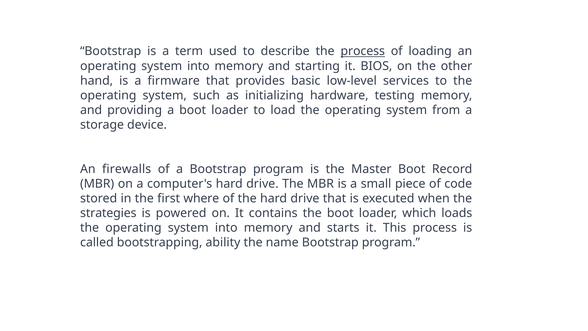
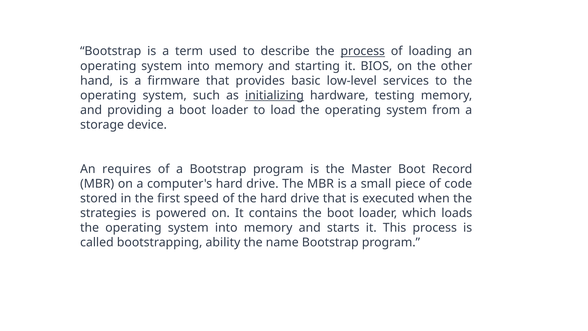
initializing underline: none -> present
firewalls: firewalls -> requires
where: where -> speed
